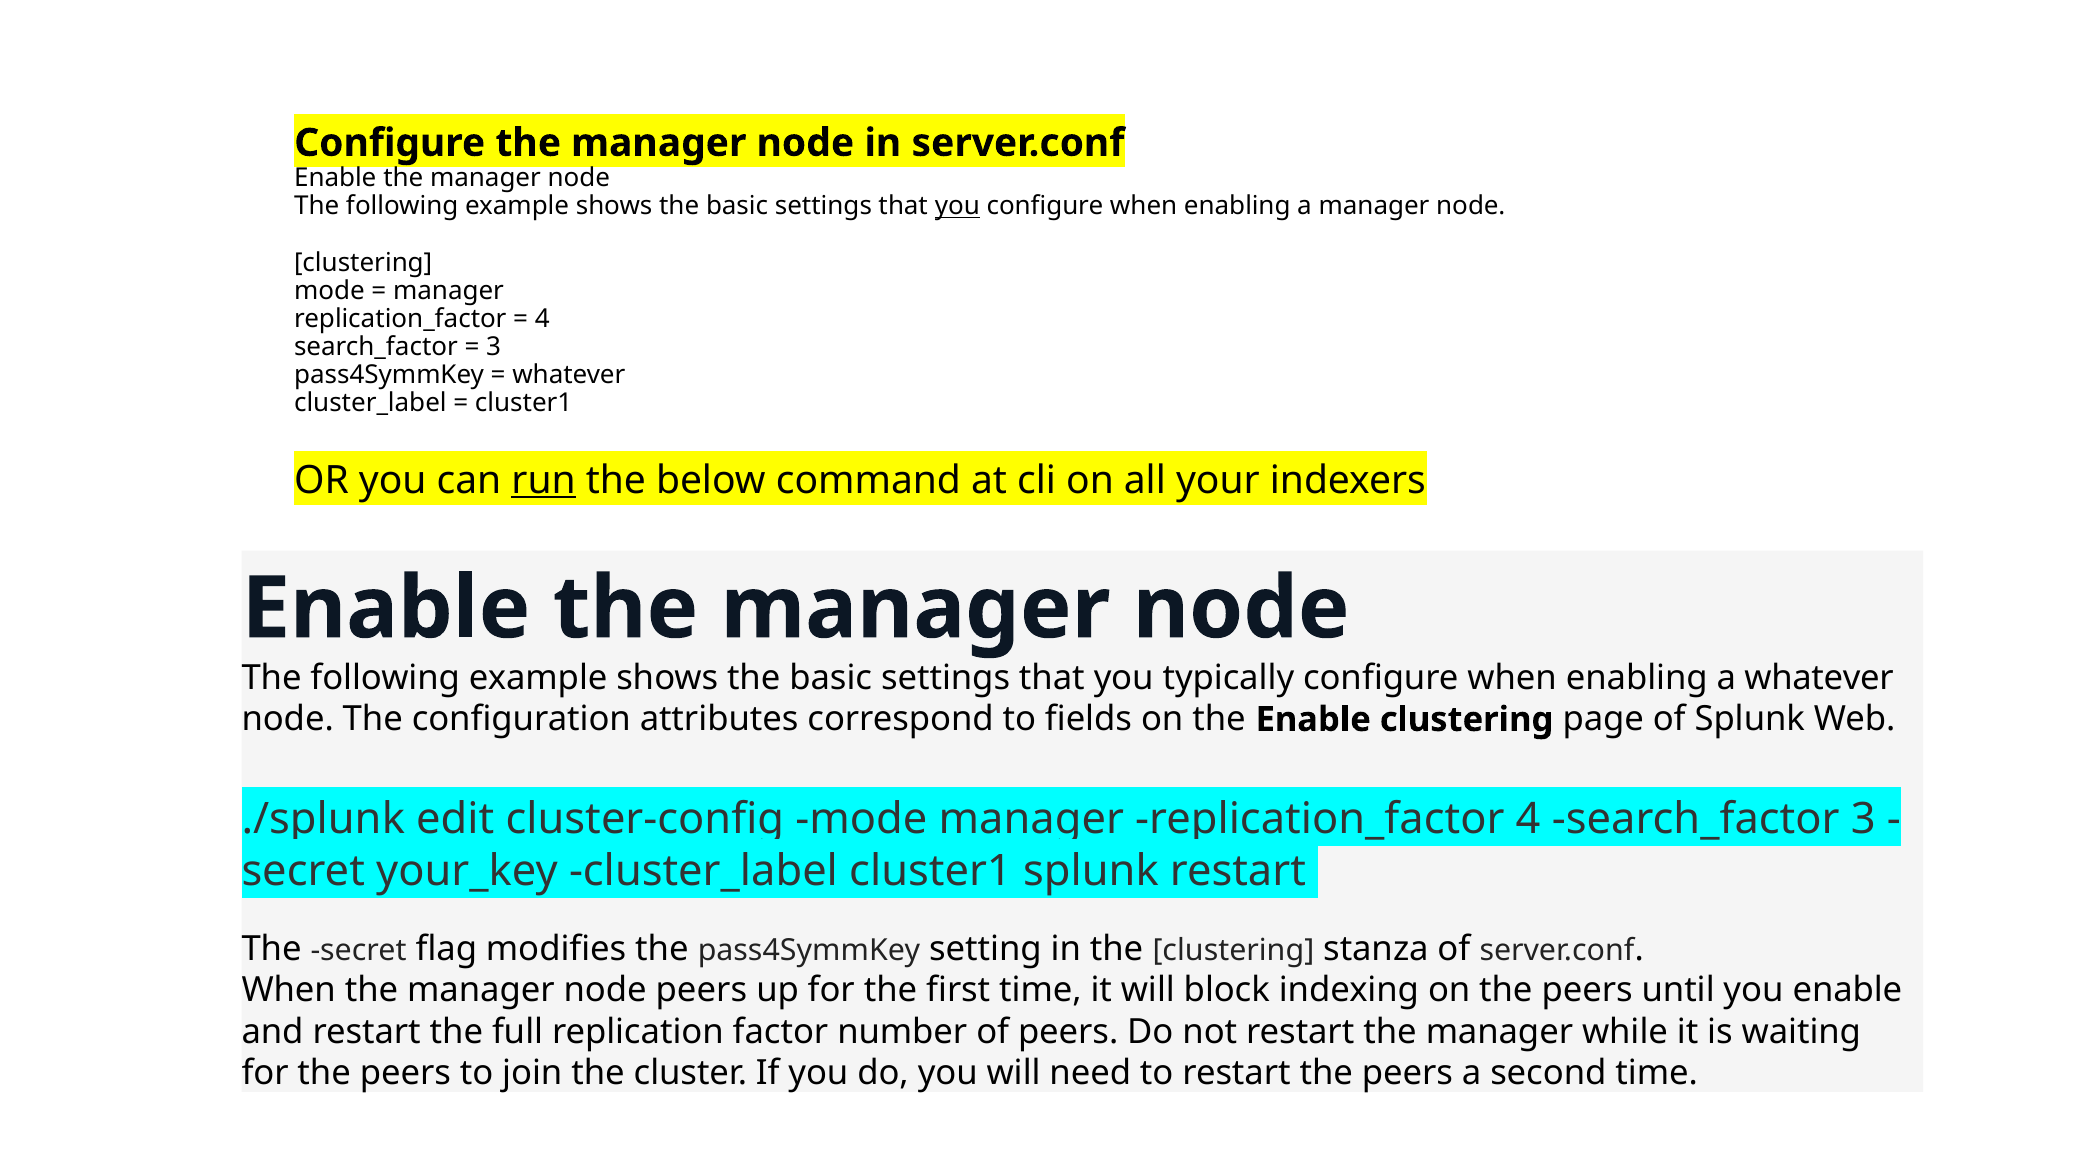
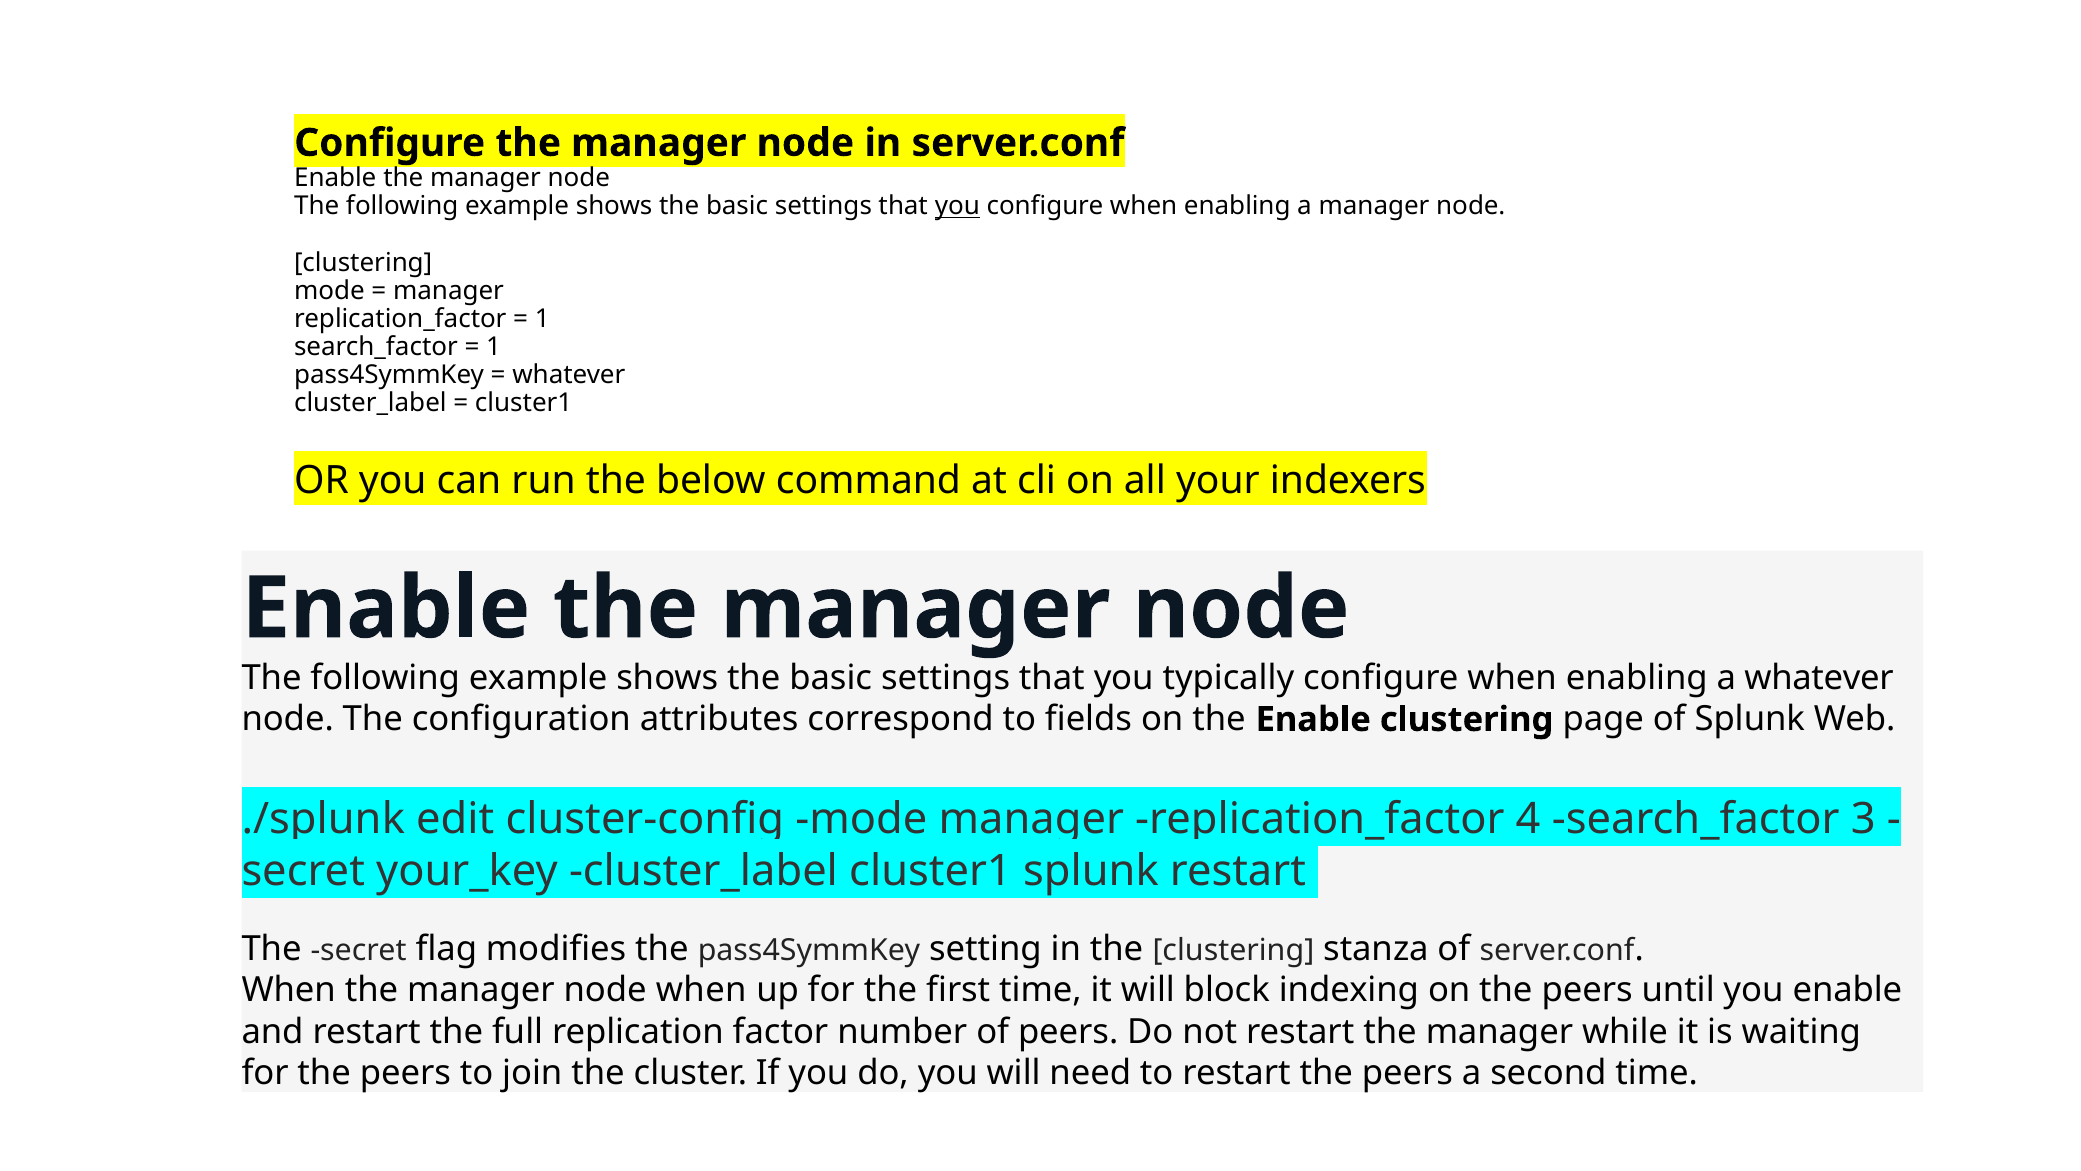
4 at (542, 319): 4 -> 1
3 at (494, 347): 3 -> 1
run underline: present -> none
node peers: peers -> when
